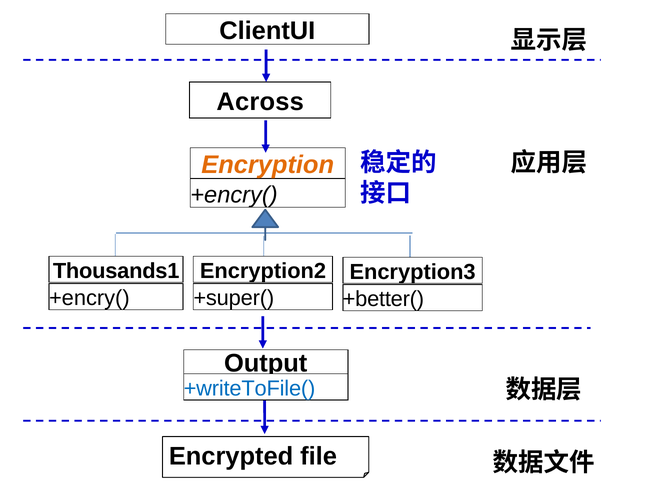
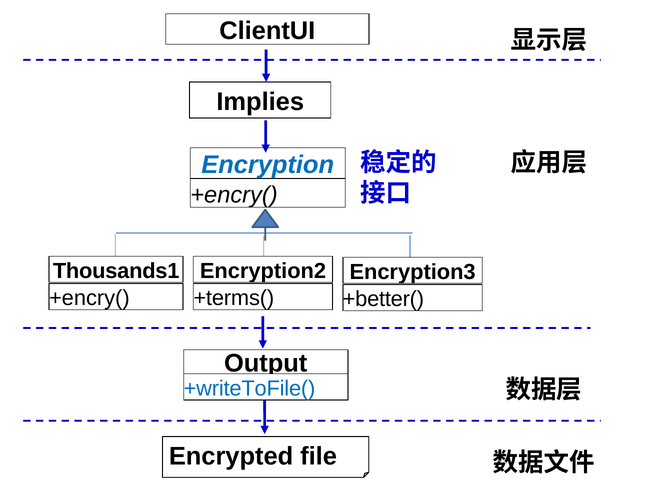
Across: Across -> Implies
Encryption colour: orange -> blue
+super(: +super( -> +terms(
